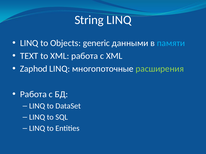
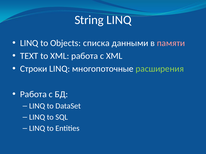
generic: generic -> списка
памяти colour: light blue -> pink
Zaphod: Zaphod -> Строки
